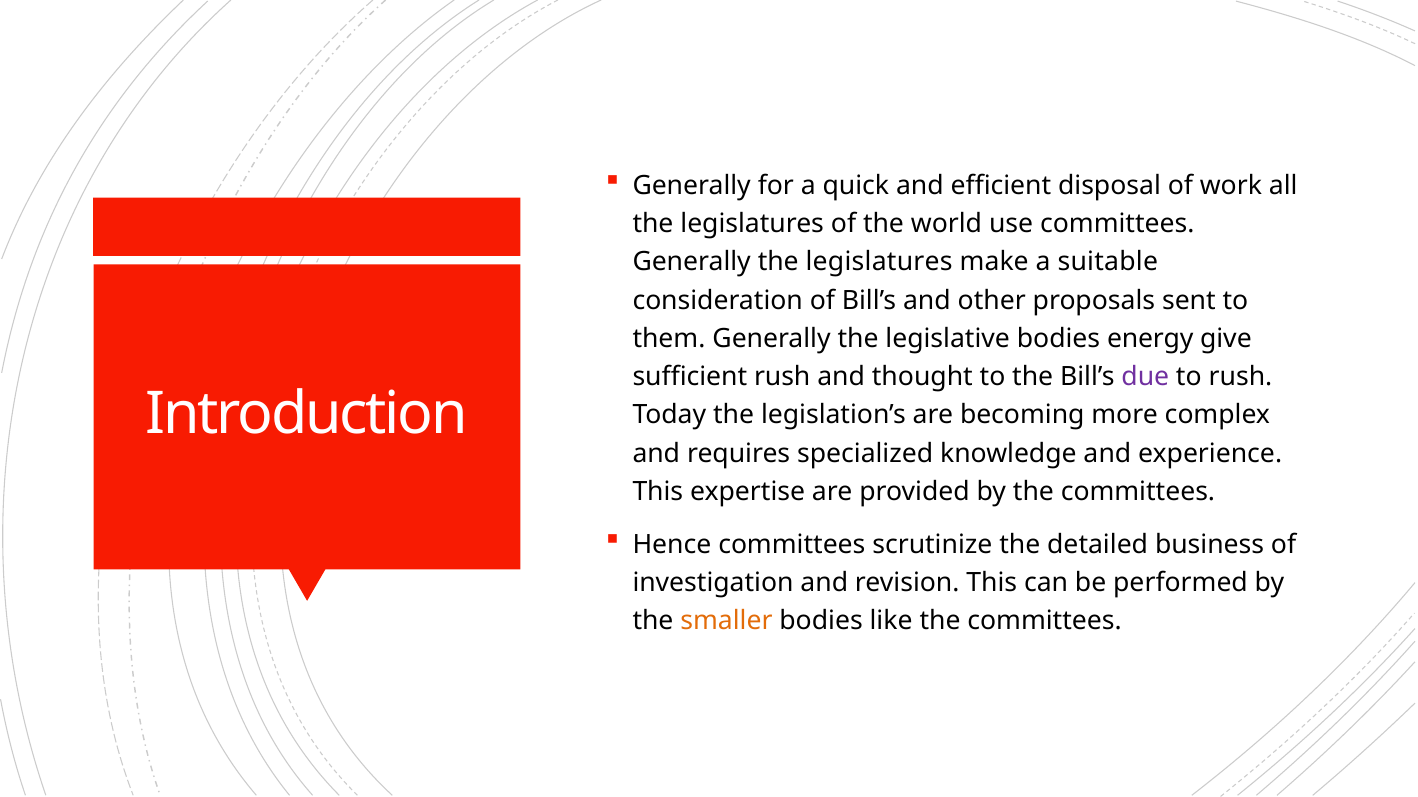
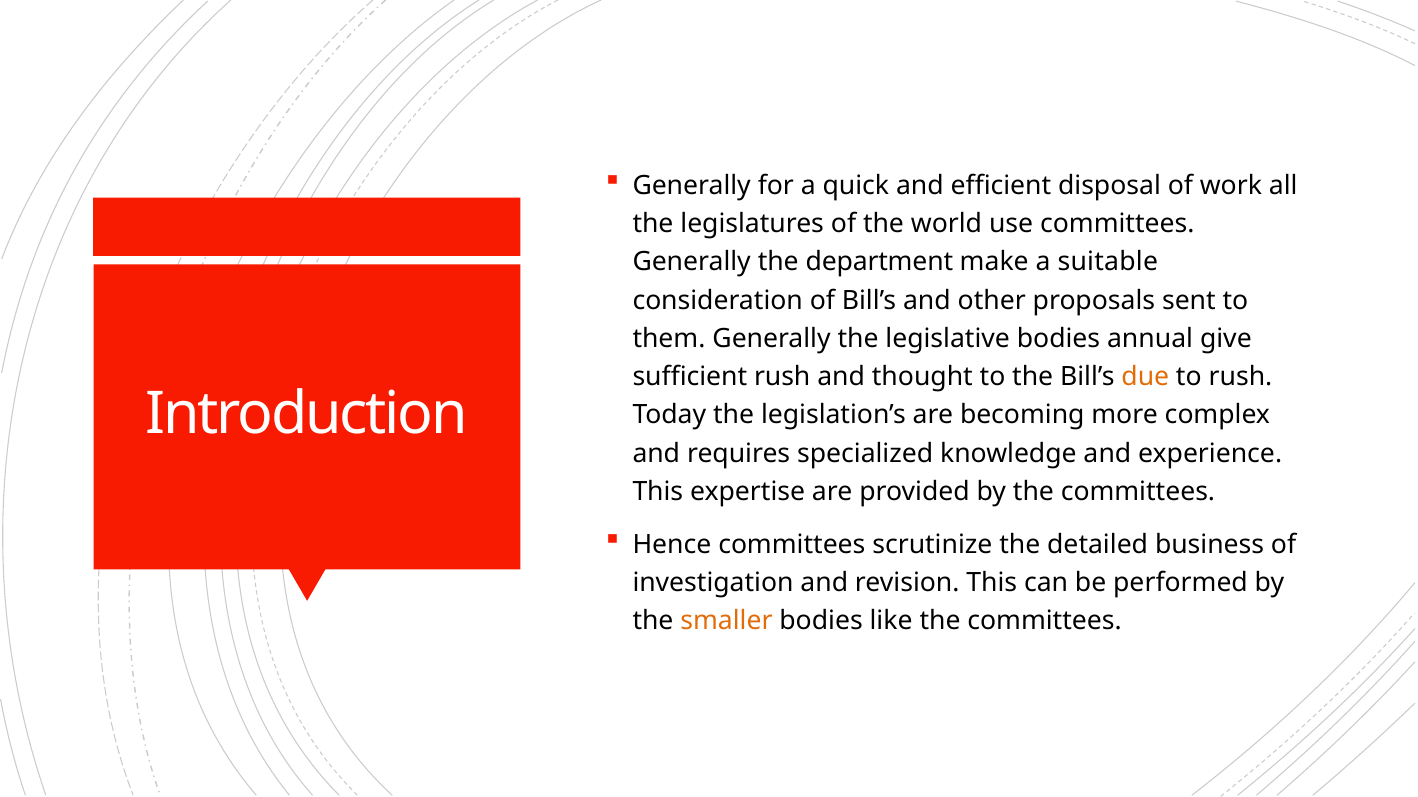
Generally the legislatures: legislatures -> department
energy: energy -> annual
due colour: purple -> orange
